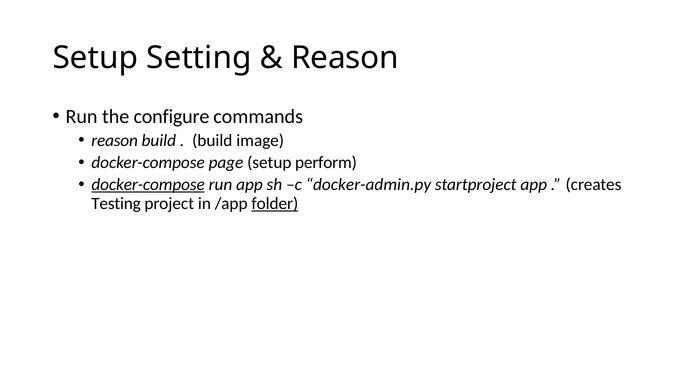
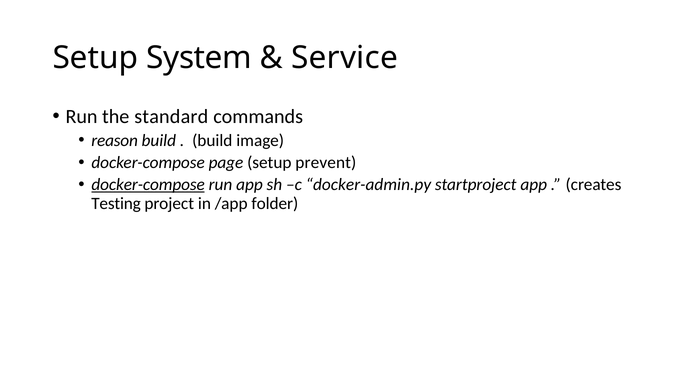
Setting: Setting -> System
Reason at (345, 58): Reason -> Service
configure: configure -> standard
perform: perform -> prevent
folder underline: present -> none
